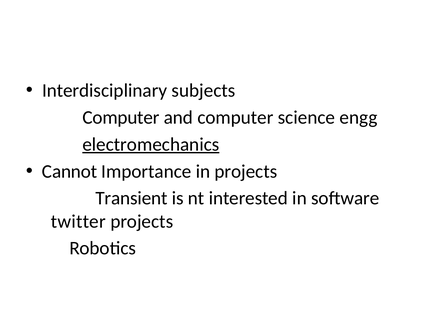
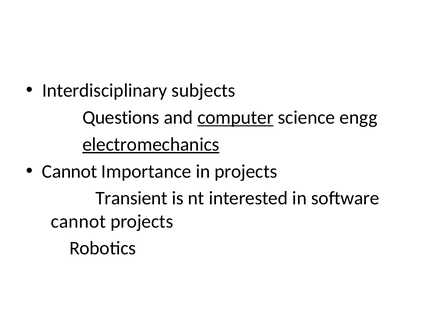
Computer at (121, 118): Computer -> Questions
computer at (235, 118) underline: none -> present
twitter at (78, 221): twitter -> cannot
